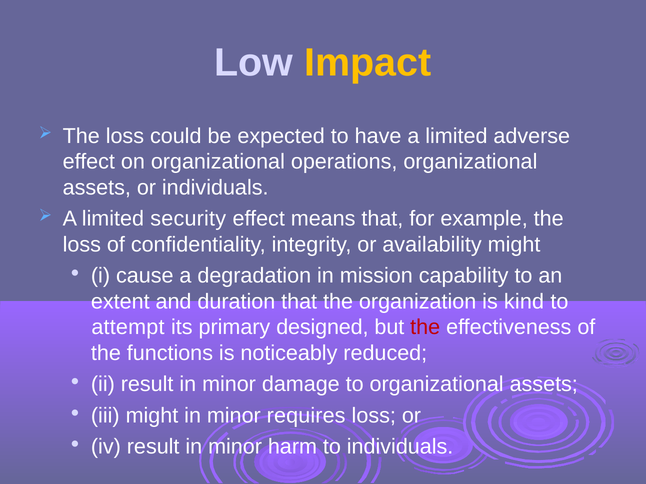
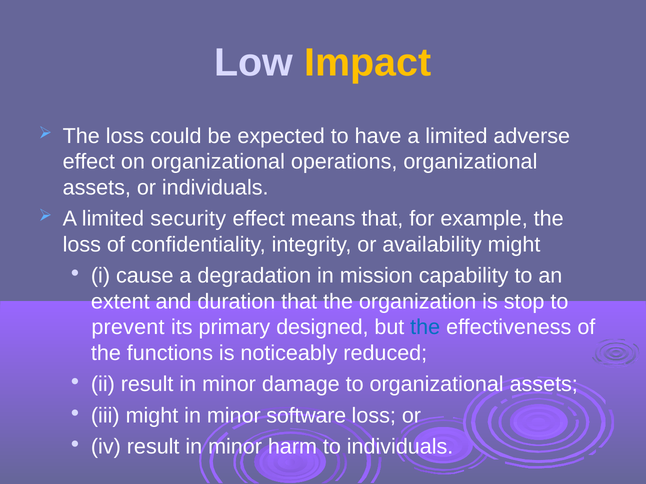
kind: kind -> stop
attempt: attempt -> prevent
the at (425, 328) colour: red -> blue
requires: requires -> software
